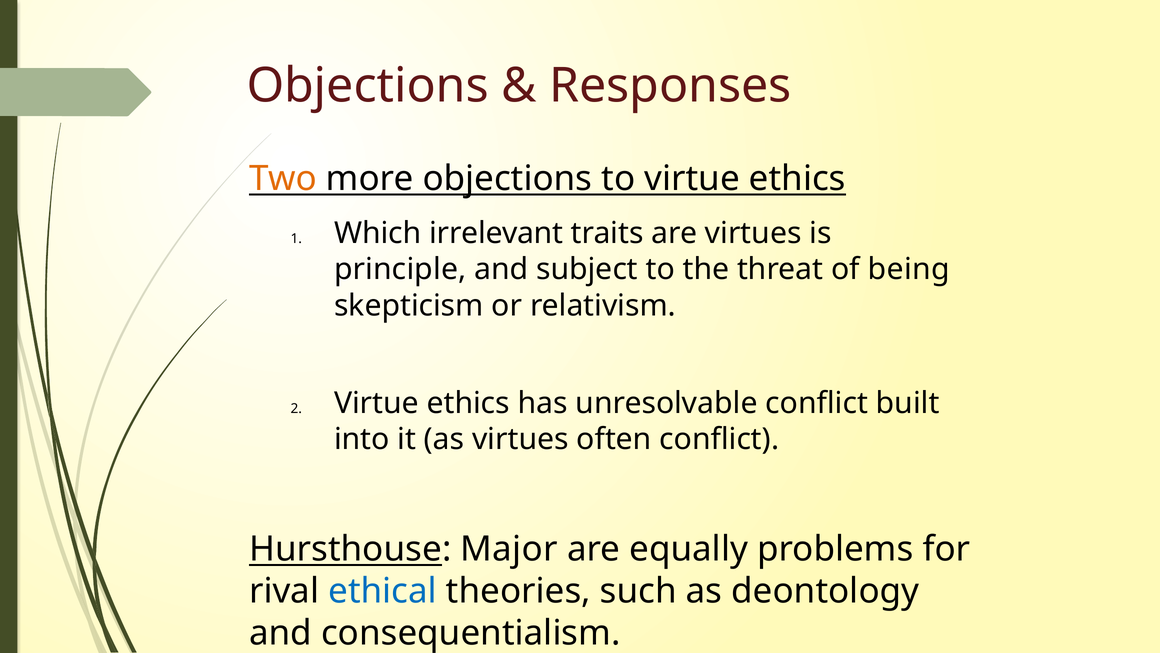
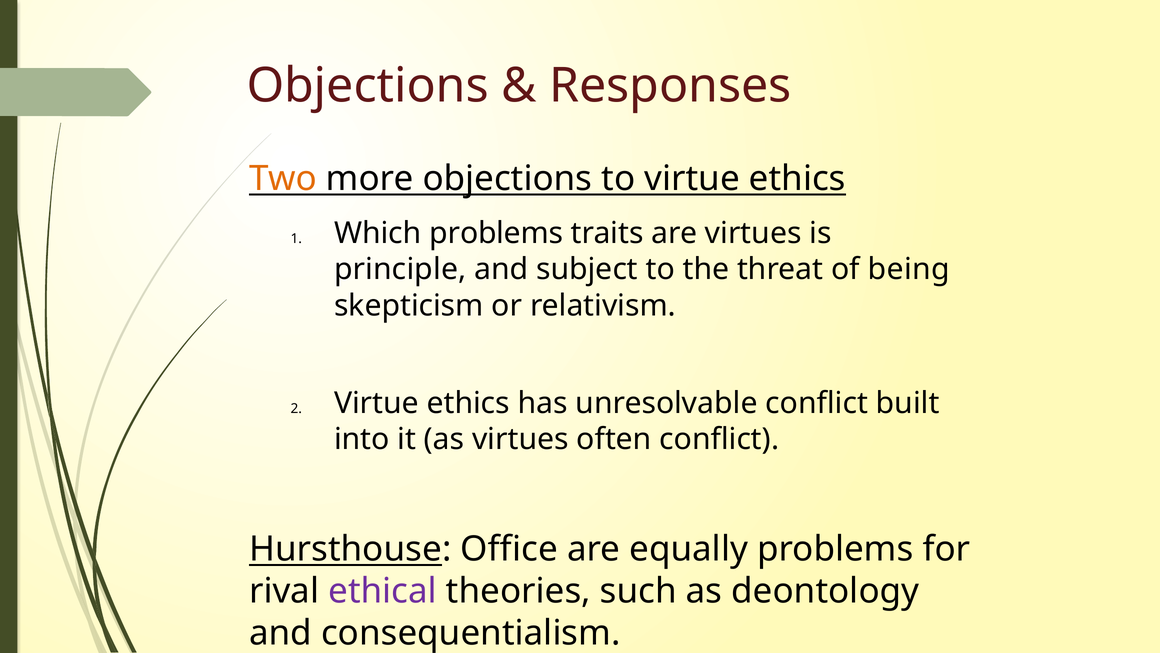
Which irrelevant: irrelevant -> problems
Major: Major -> Office
ethical colour: blue -> purple
